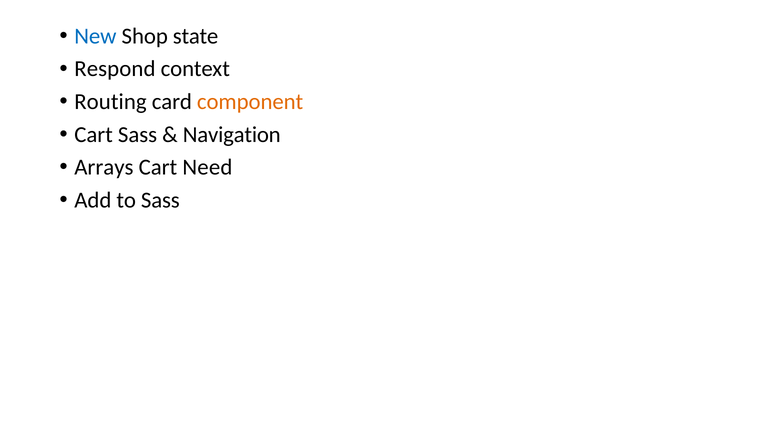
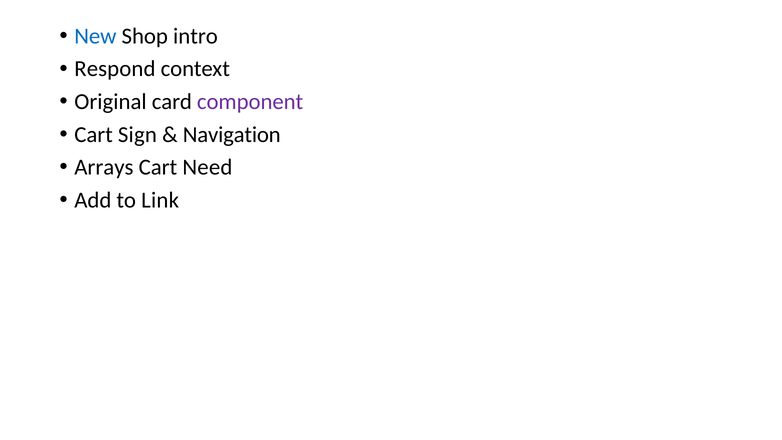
state: state -> intro
Routing: Routing -> Original
component colour: orange -> purple
Cart Sass: Sass -> Sign
to Sass: Sass -> Link
